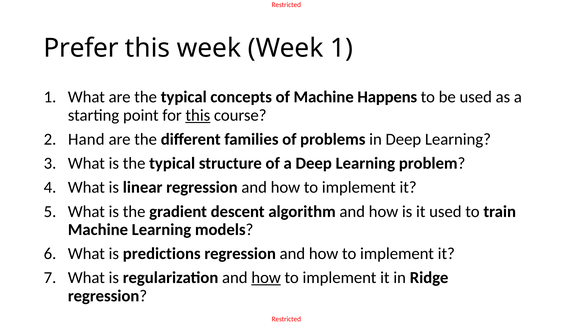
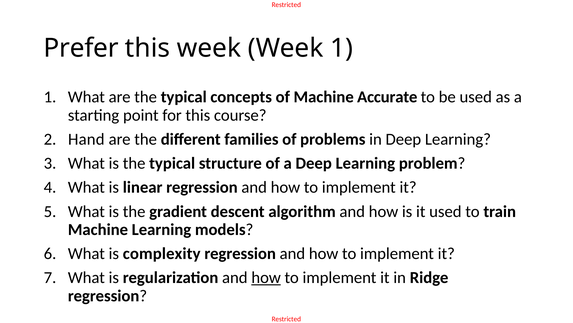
Happens: Happens -> Accurate
this at (198, 115) underline: present -> none
predictions: predictions -> complexity
